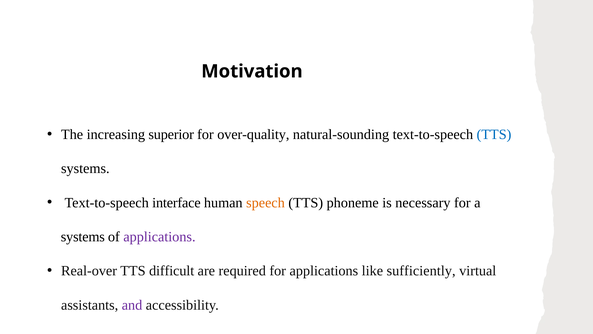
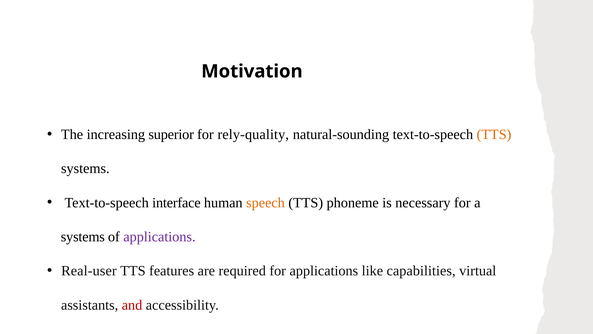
over-quality: over-quality -> rely-quality
TTS at (494, 134) colour: blue -> orange
Real-over: Real-over -> Real-user
difficult: difficult -> features
sufficiently: sufficiently -> capabilities
and colour: purple -> red
